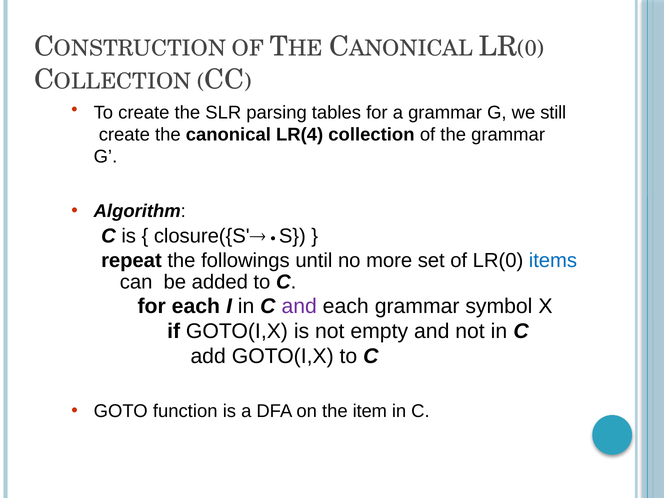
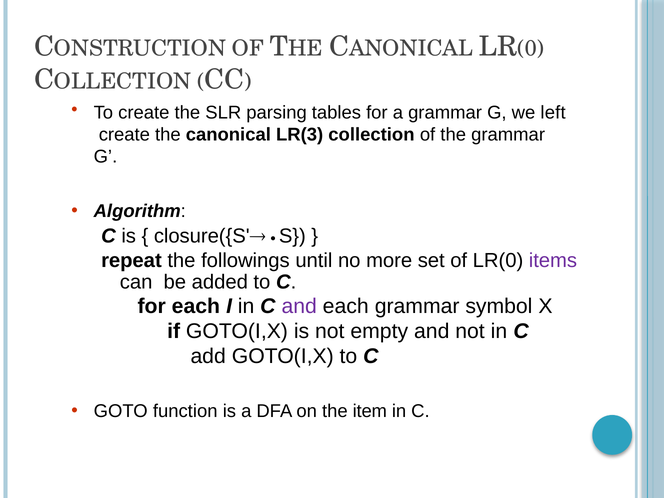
still: still -> left
LR(4: LR(4 -> LR(3
items colour: blue -> purple
